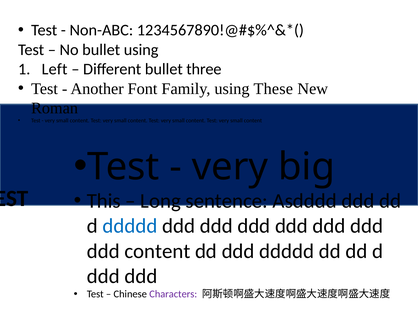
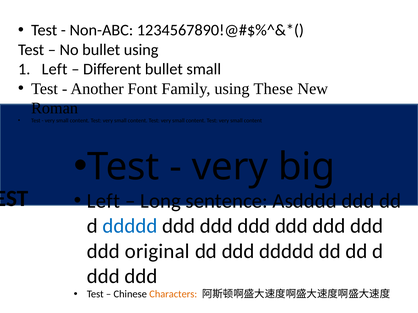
bullet three: three -> small
This at (104, 201): This -> Left
ddd content: content -> original
Characters colour: purple -> orange
